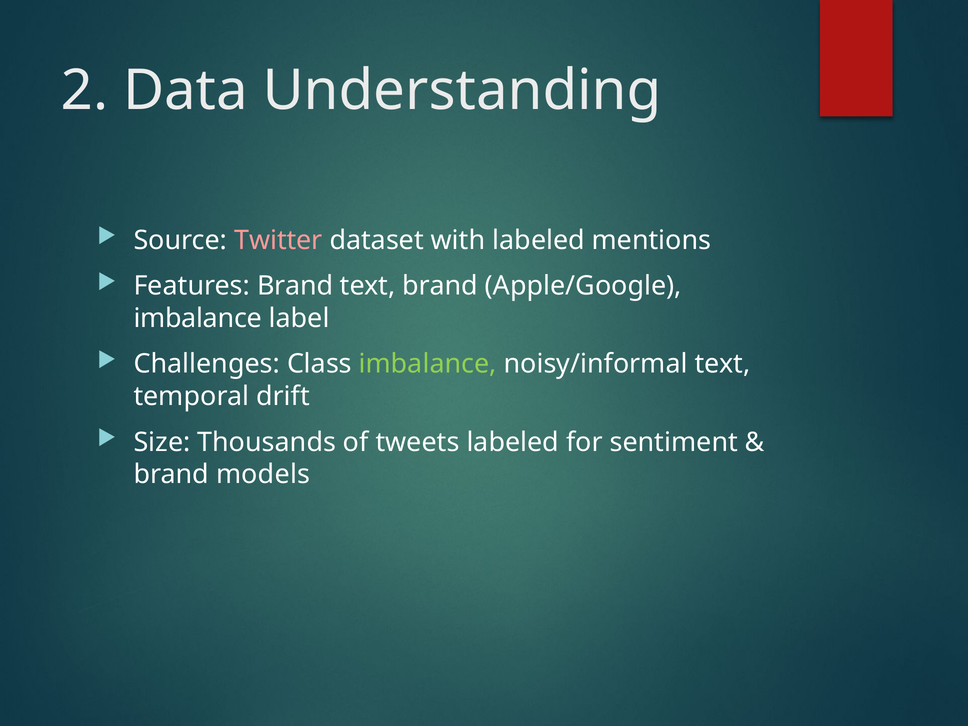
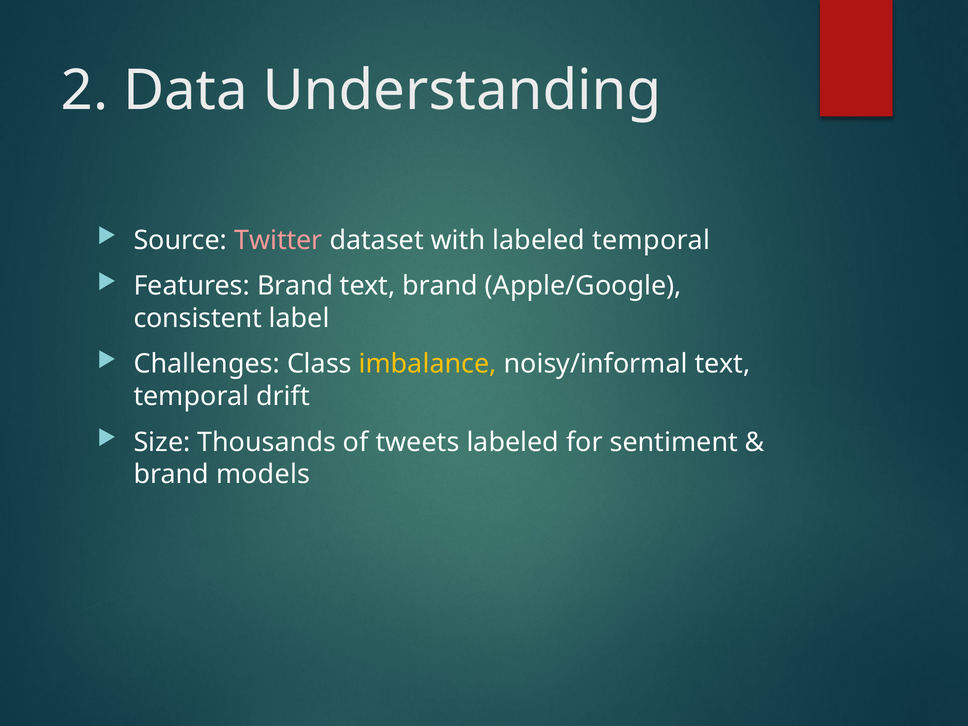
labeled mentions: mentions -> temporal
imbalance at (198, 318): imbalance -> consistent
imbalance at (428, 364) colour: light green -> yellow
